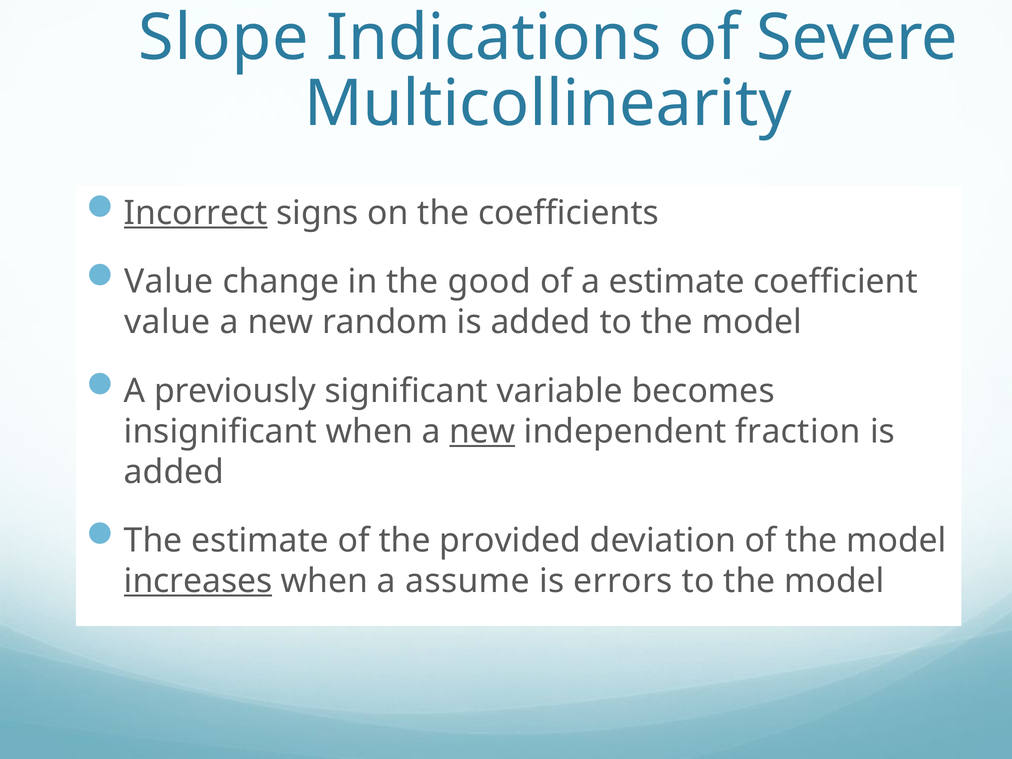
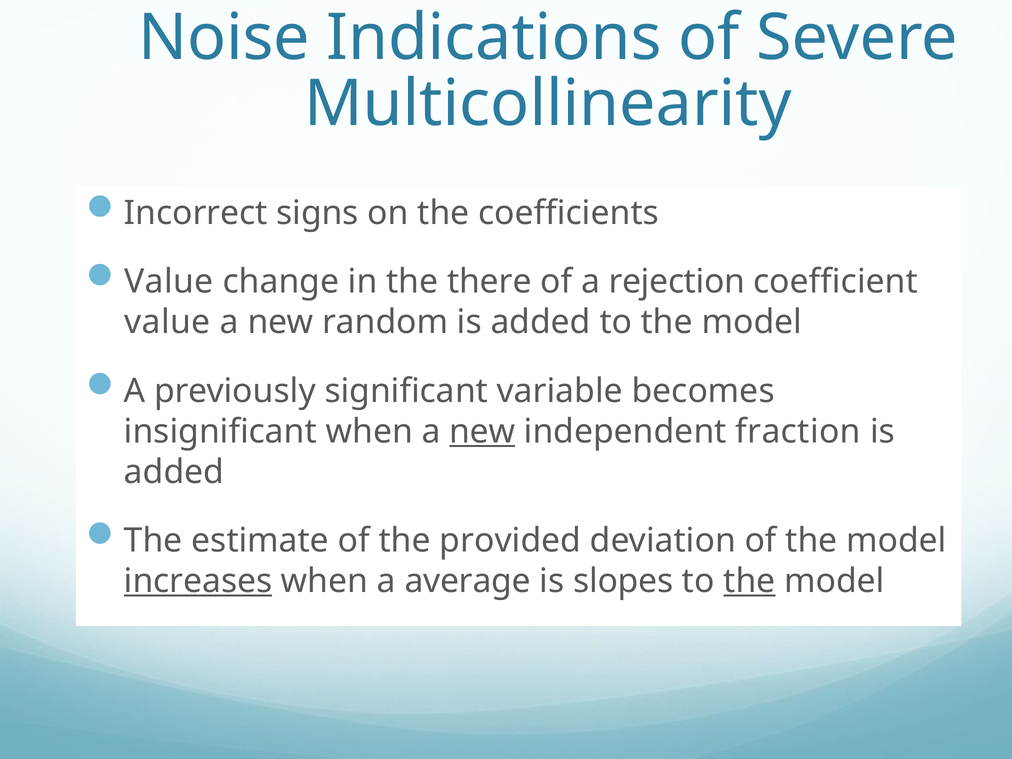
Slope: Slope -> Noise
Incorrect underline: present -> none
good: good -> there
a estimate: estimate -> rejection
assume: assume -> average
errors: errors -> slopes
the at (749, 581) underline: none -> present
